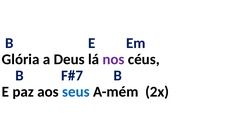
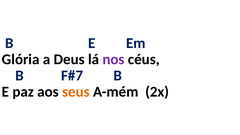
seus colour: blue -> orange
